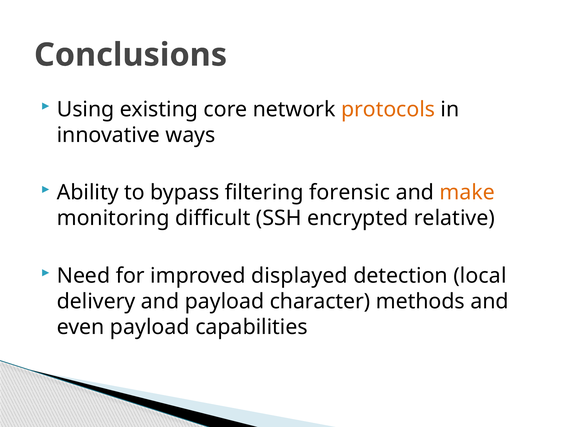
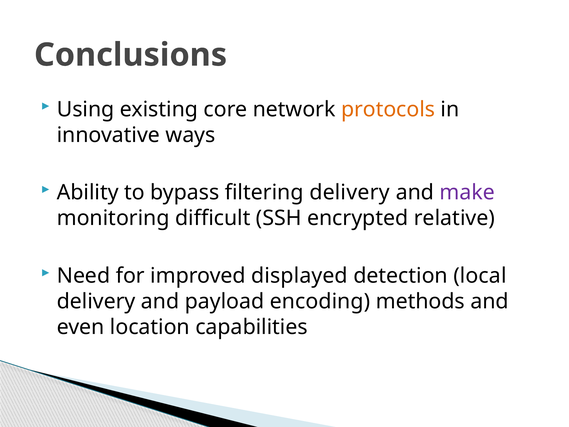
filtering forensic: forensic -> delivery
make colour: orange -> purple
character: character -> encoding
even payload: payload -> location
